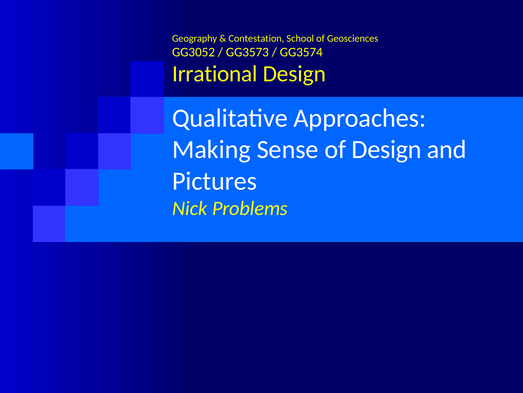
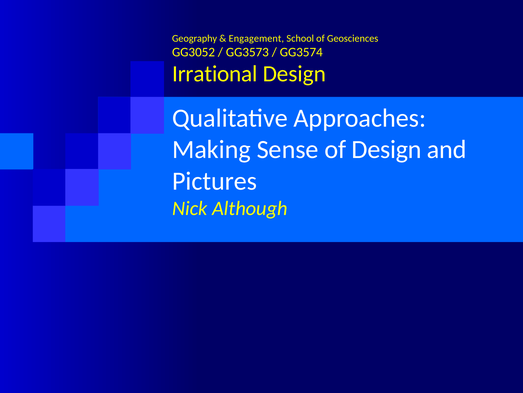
Contestation: Contestation -> Engagement
Problems: Problems -> Although
